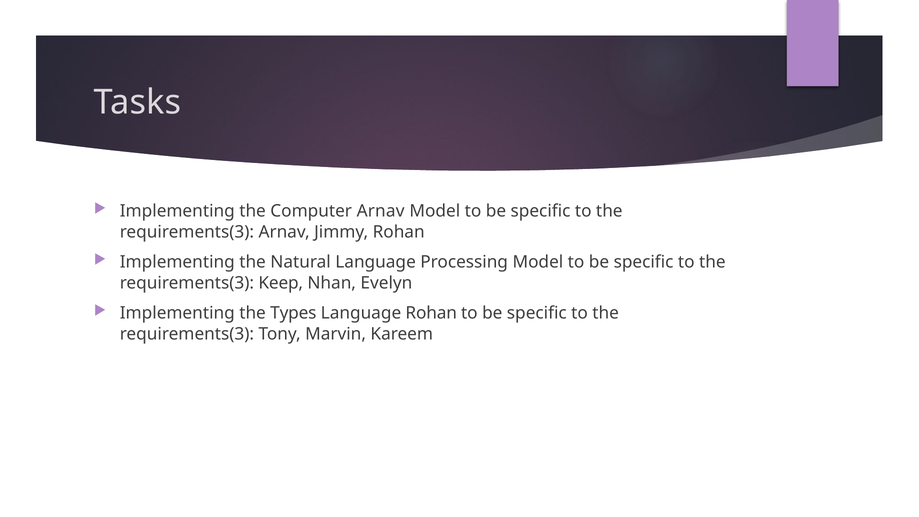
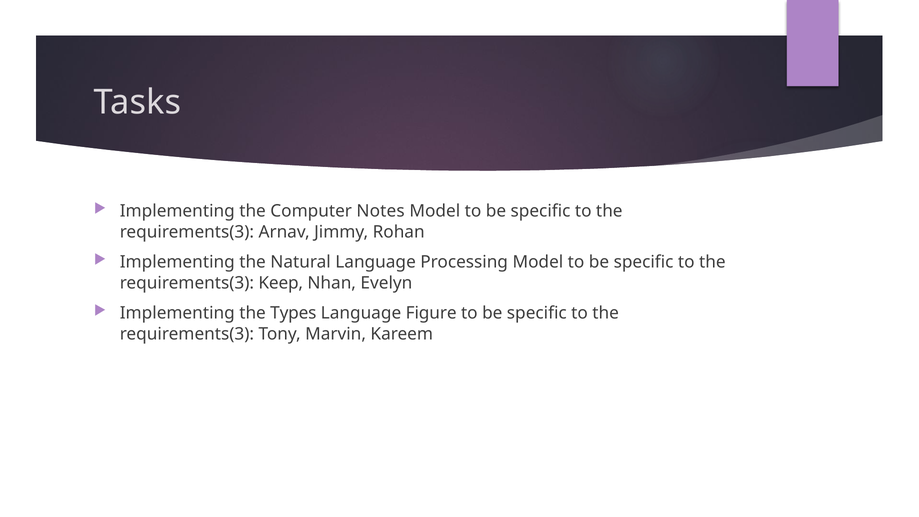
Computer Arnav: Arnav -> Notes
Language Rohan: Rohan -> Figure
